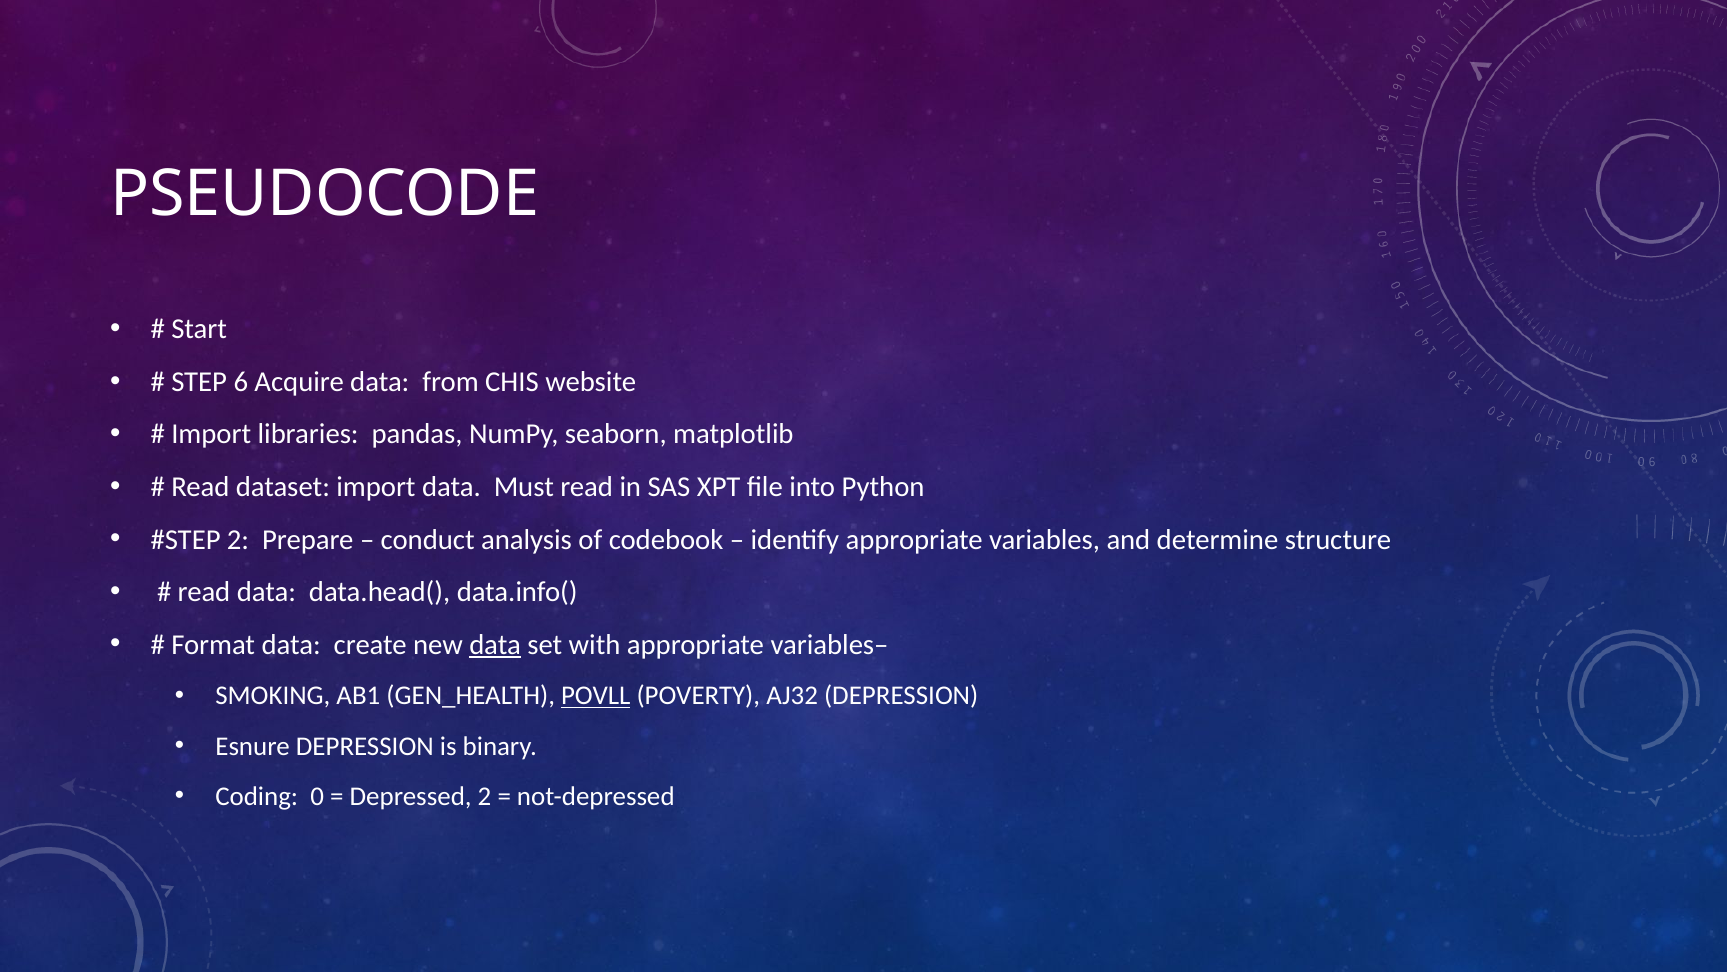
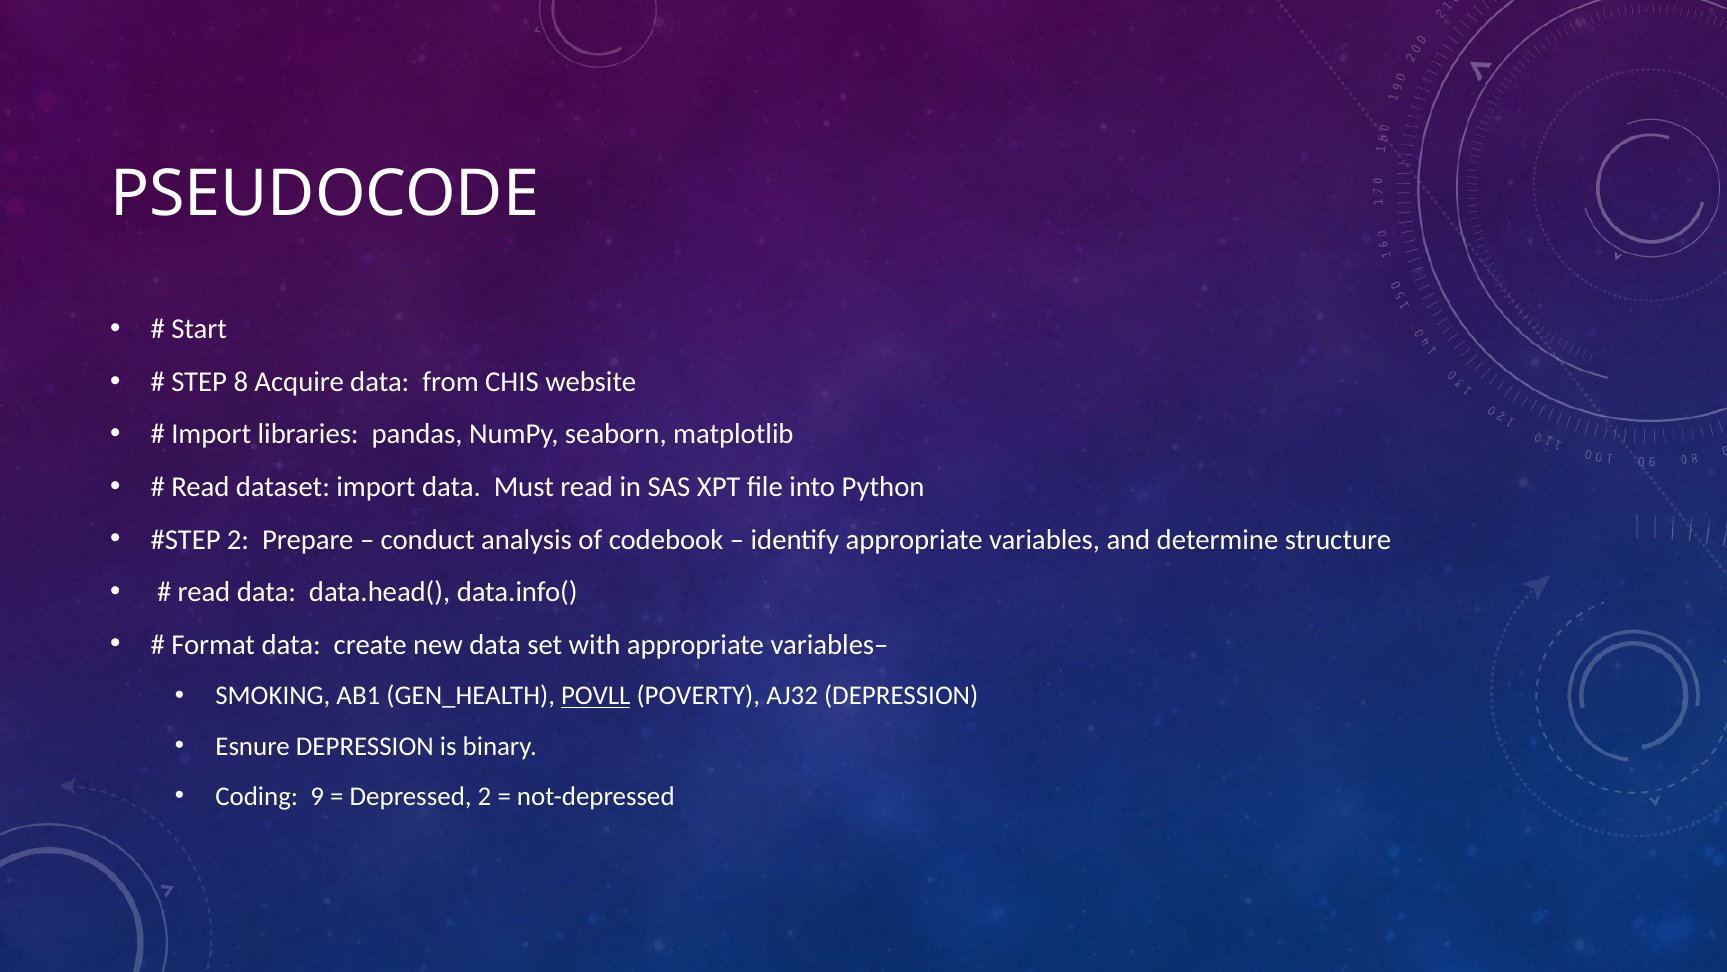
6: 6 -> 8
data at (495, 644) underline: present -> none
0: 0 -> 9
